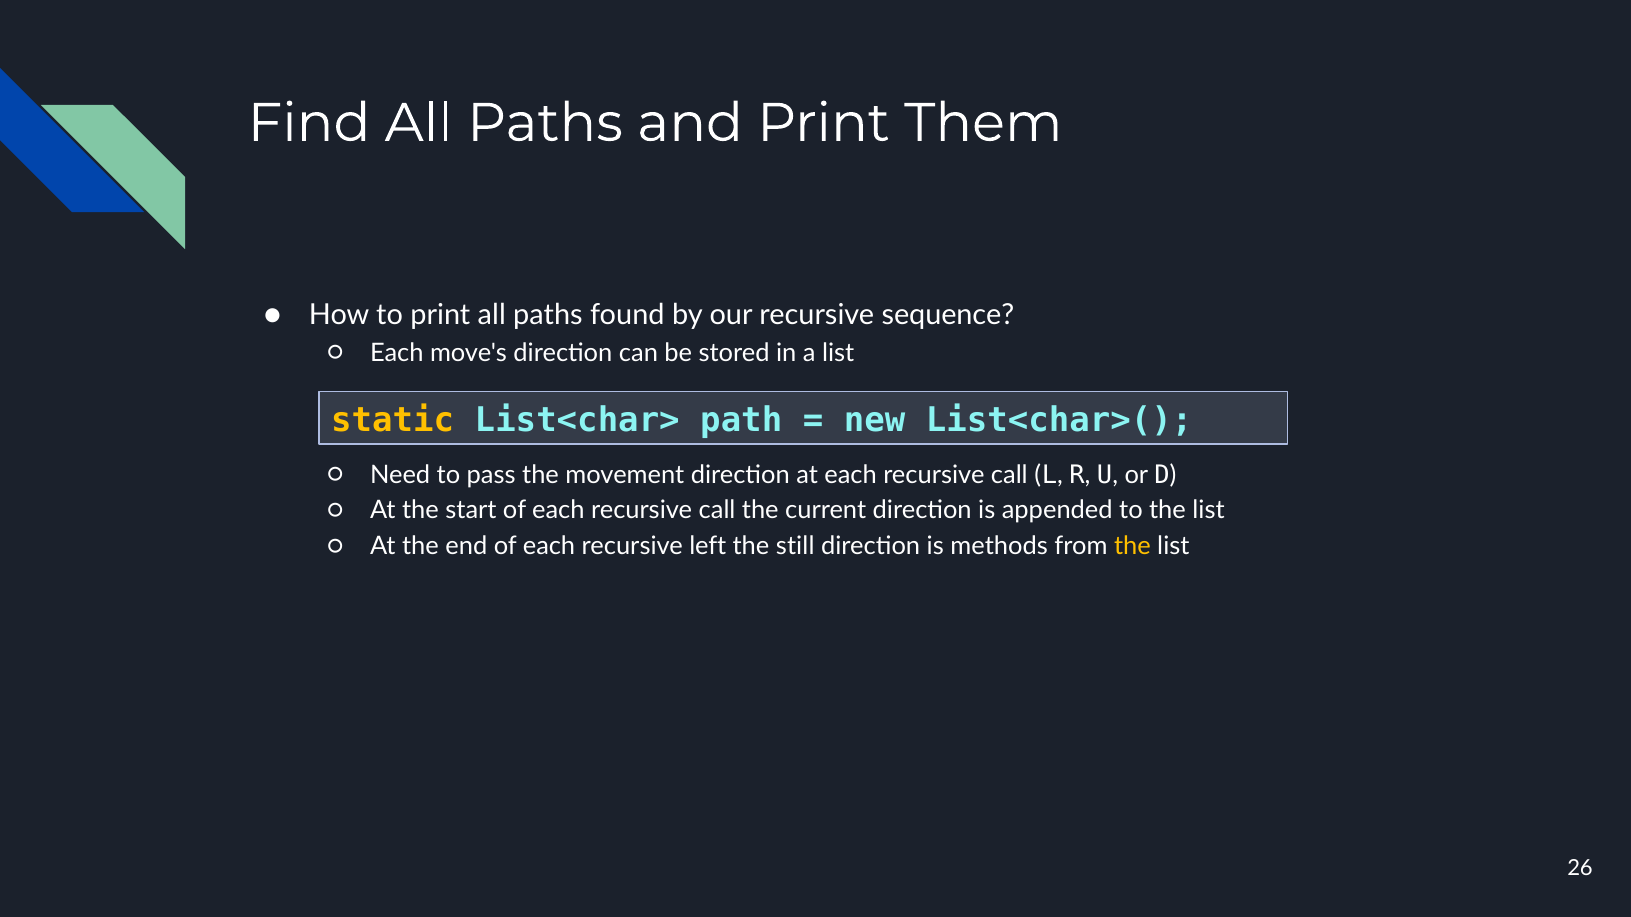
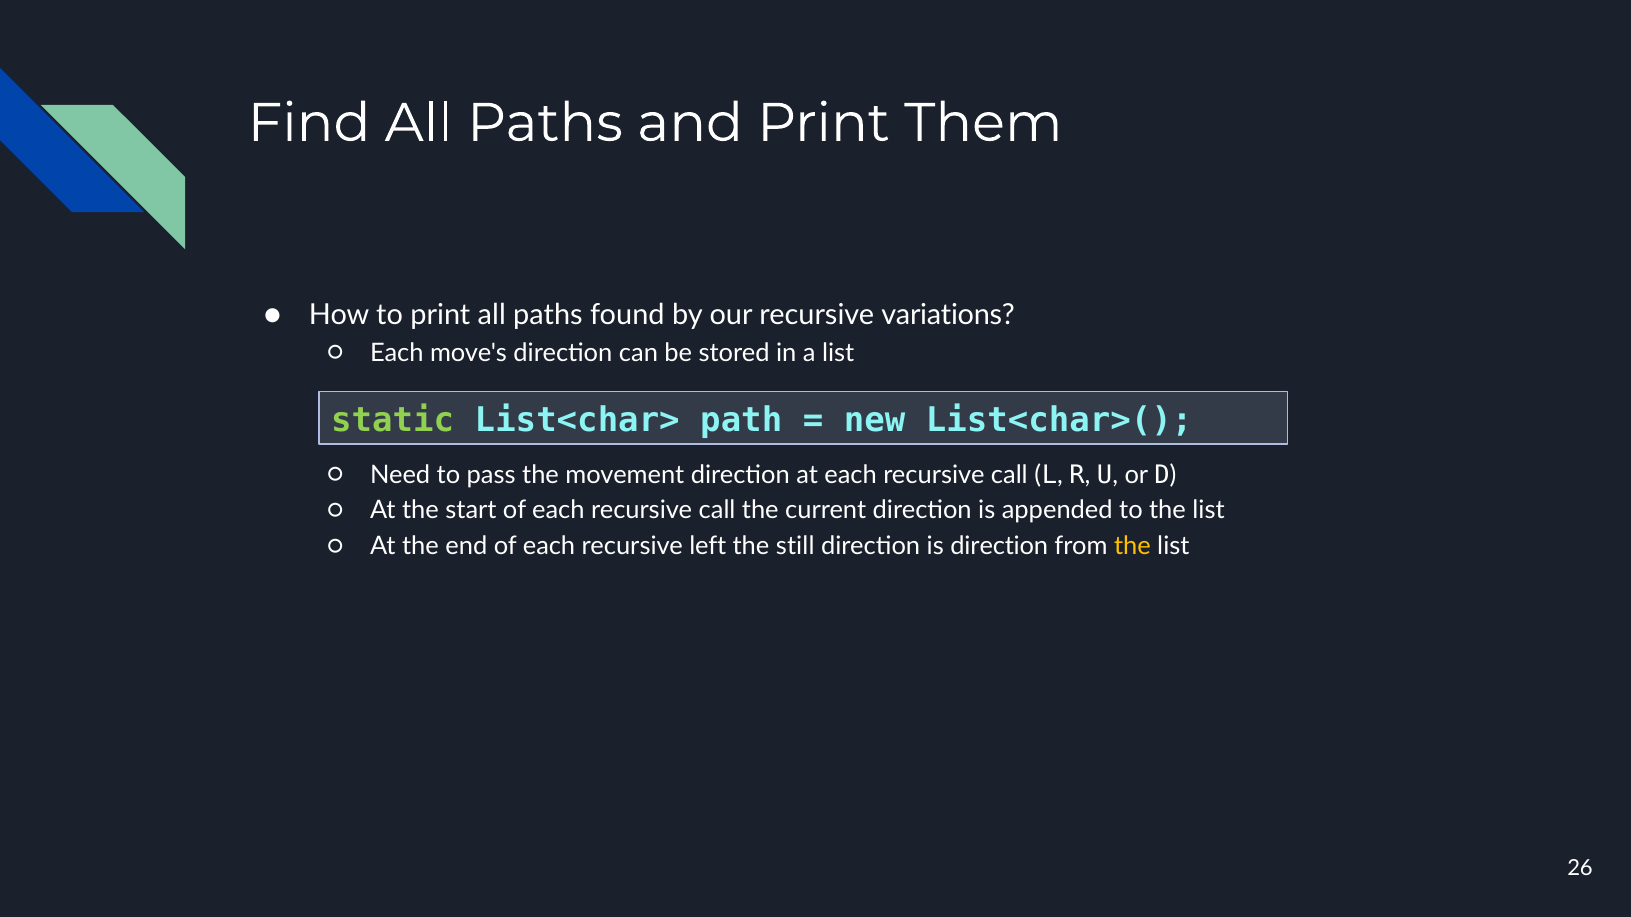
sequence: sequence -> variations
static colour: yellow -> light green
is methods: methods -> direction
